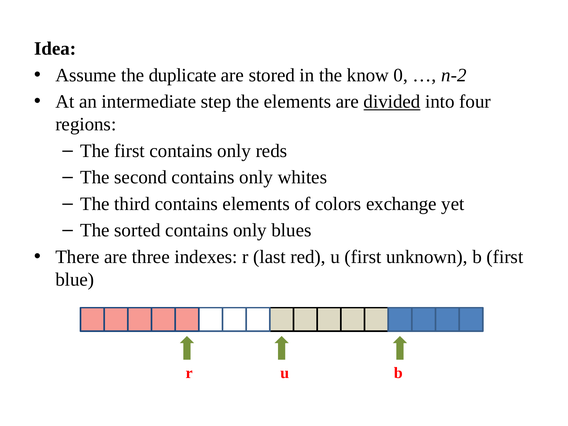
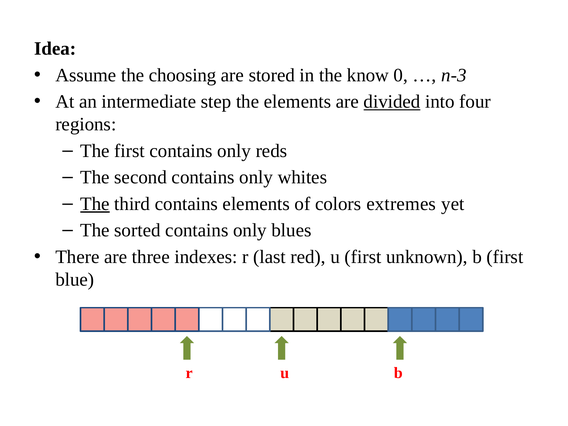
duplicate: duplicate -> choosing
n-2: n-2 -> n-3
The at (95, 204) underline: none -> present
exchange: exchange -> extremes
